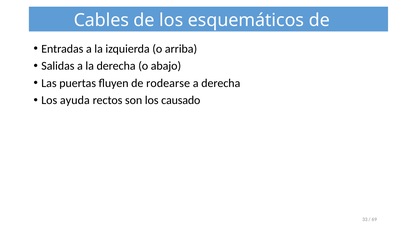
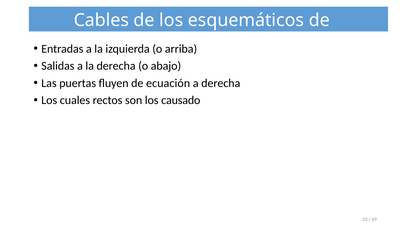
rodearse: rodearse -> ecuación
ayuda: ayuda -> cuales
